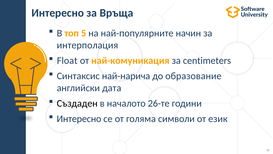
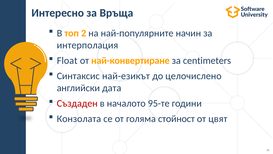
5: 5 -> 2
най-комуникация: най-комуникация -> най-конвертиране
най-нарича: най-нарича -> най-езикът
образование: образование -> целочислено
Създаден colour: black -> red
26-те: 26-те -> 95-те
Интересно at (79, 118): Интересно -> Конзолата
символи: символи -> стойност
език: език -> цвят
